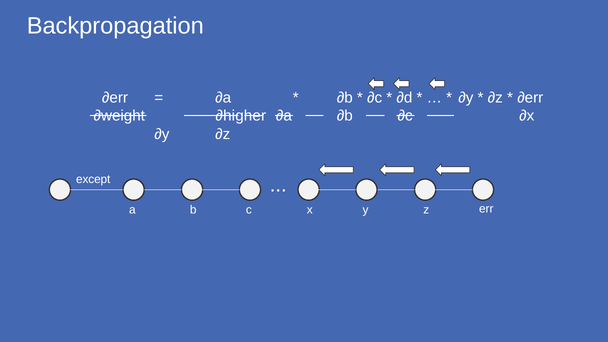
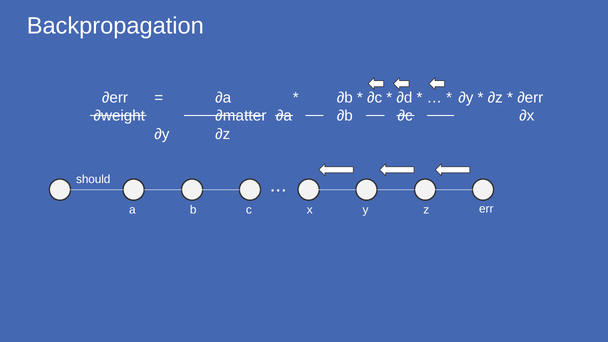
∂higher: ∂higher -> ∂matter
except: except -> should
